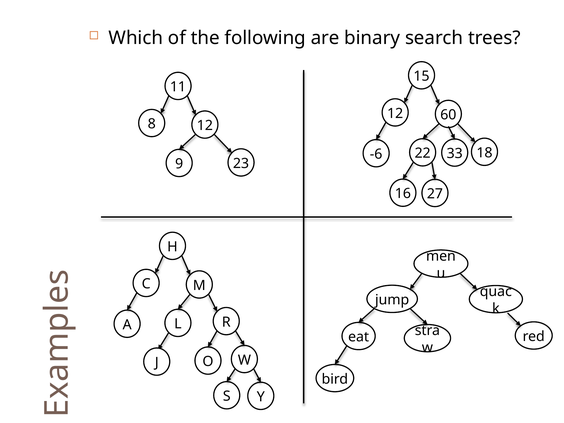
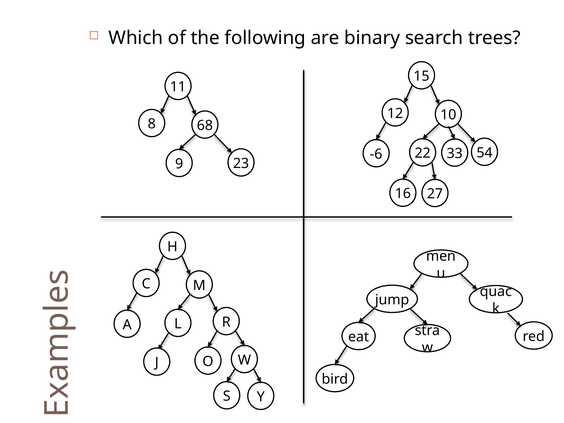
60: 60 -> 10
8 12: 12 -> 68
18: 18 -> 54
